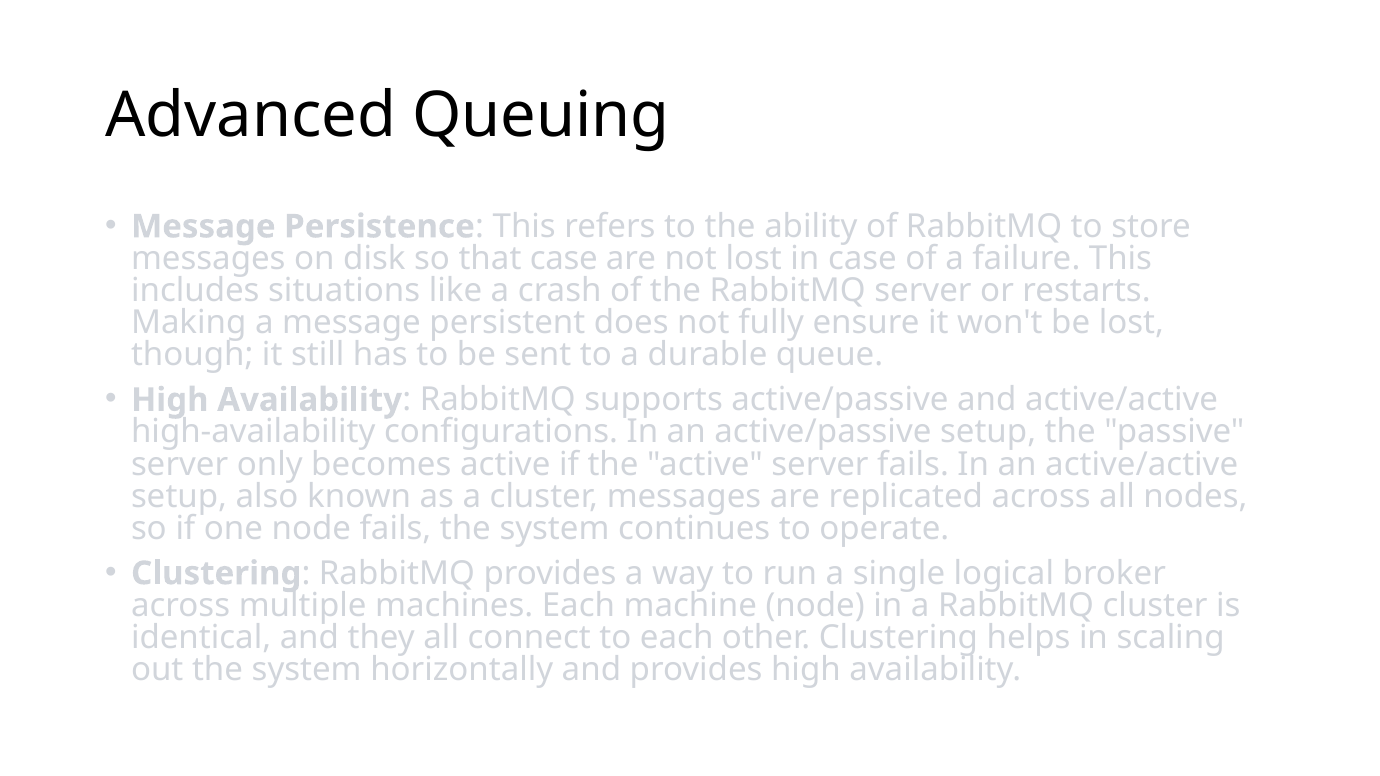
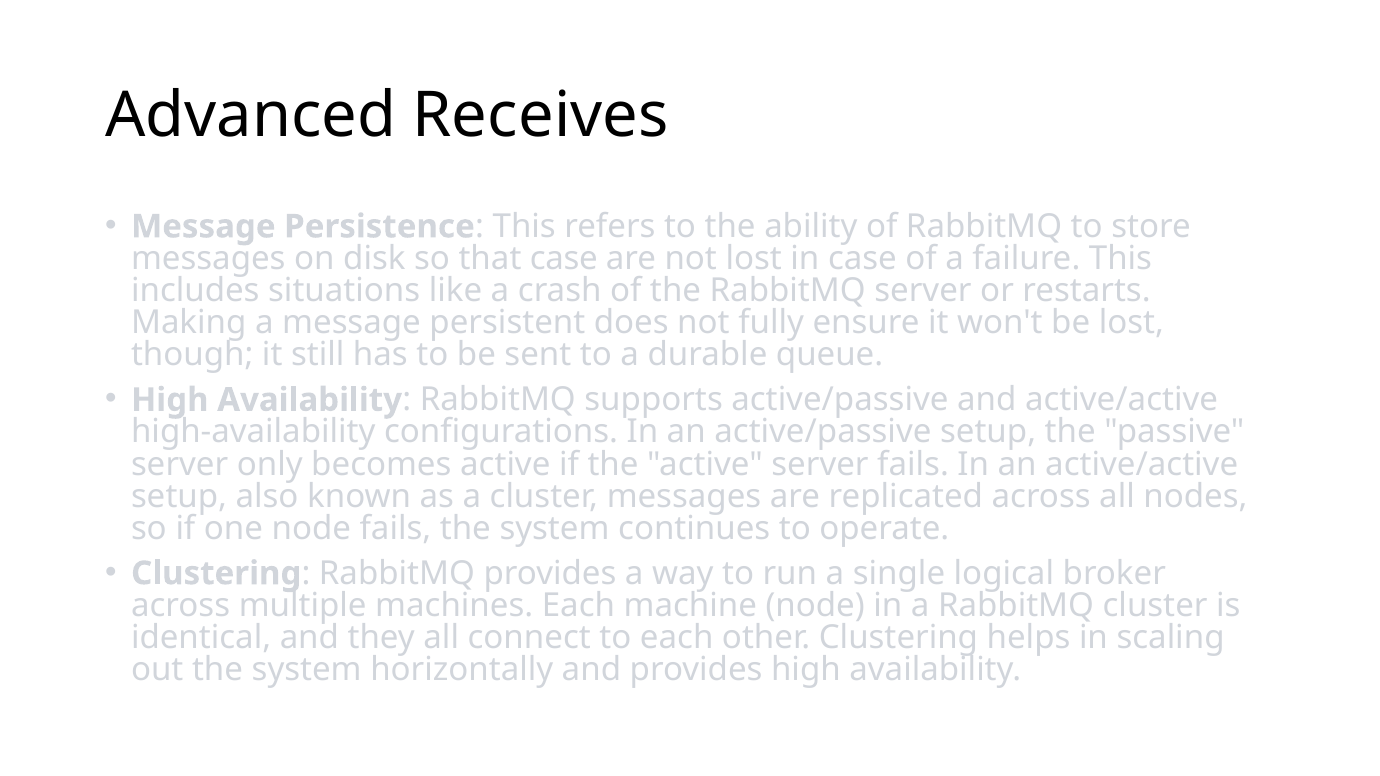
Queuing: Queuing -> Receives
